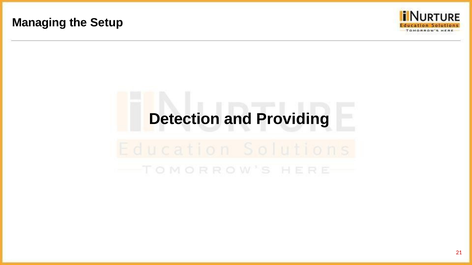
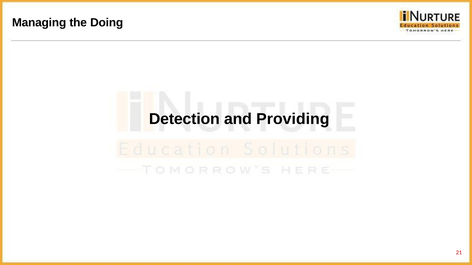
Setup: Setup -> Doing
